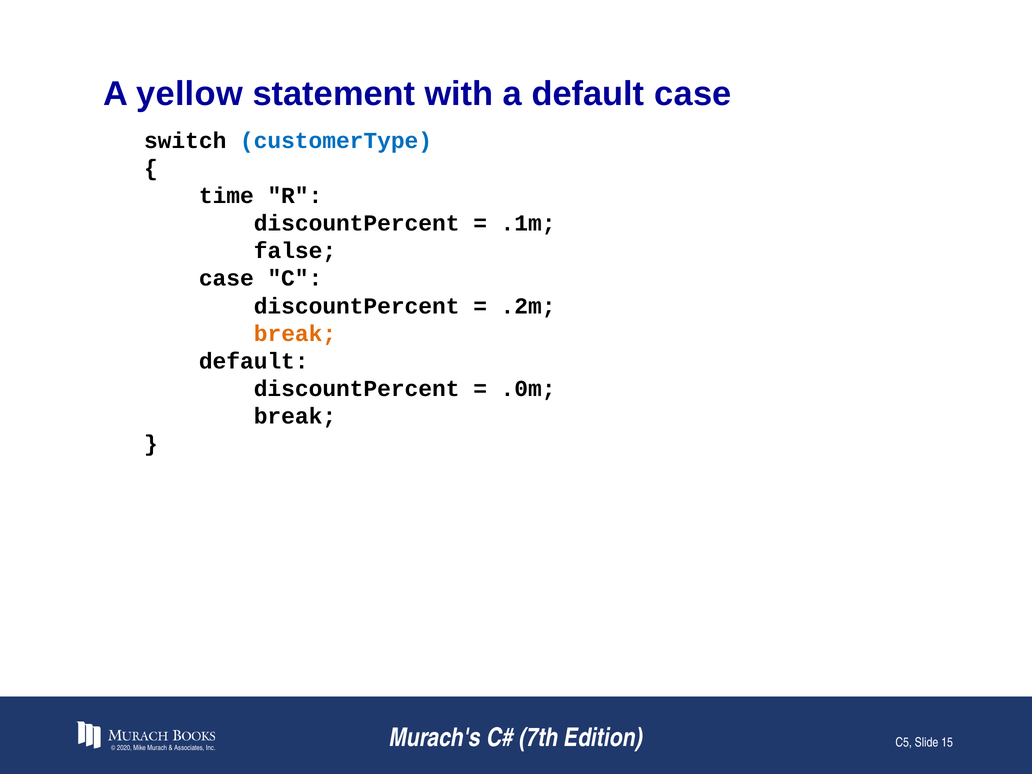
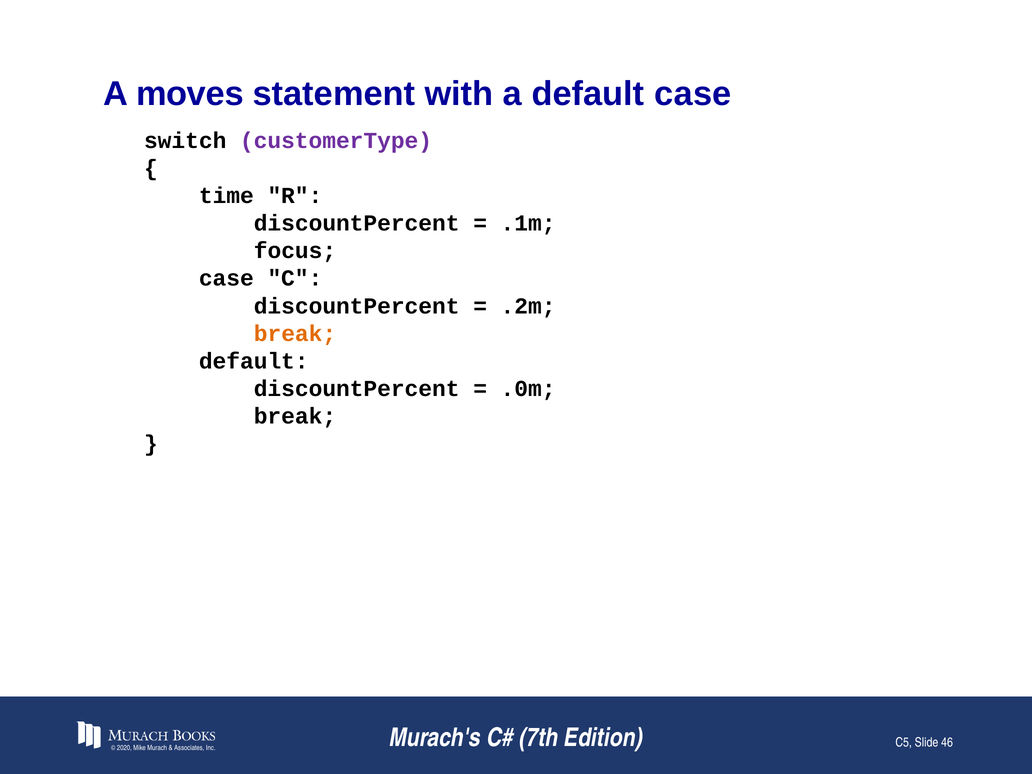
yellow: yellow -> moves
customerType colour: blue -> purple
false: false -> focus
15: 15 -> 46
